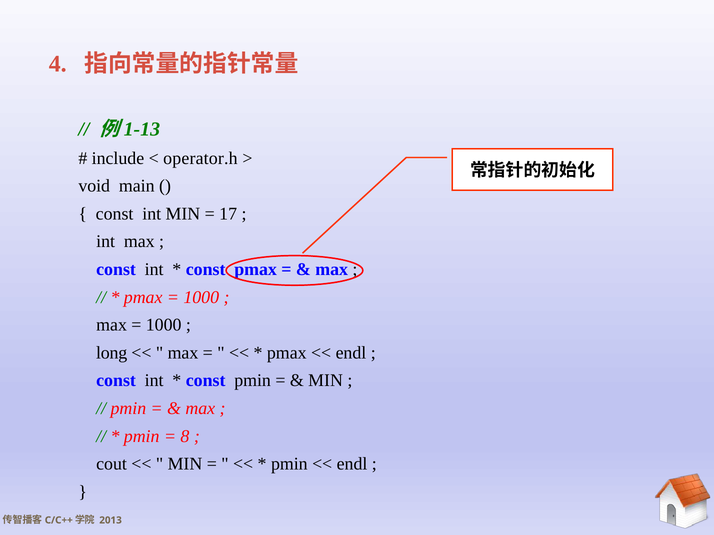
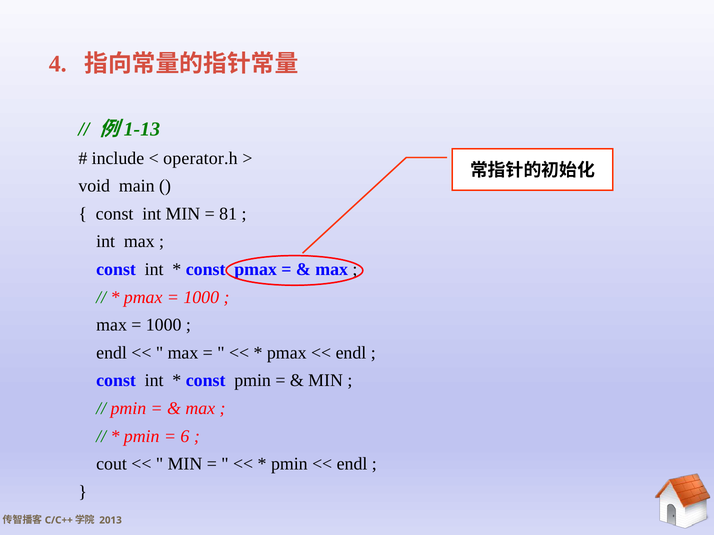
17: 17 -> 81
long at (112, 353): long -> endl
8: 8 -> 6
